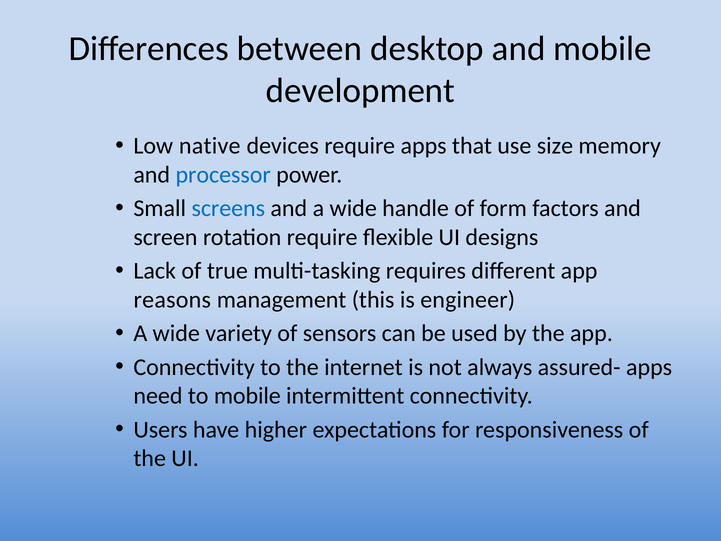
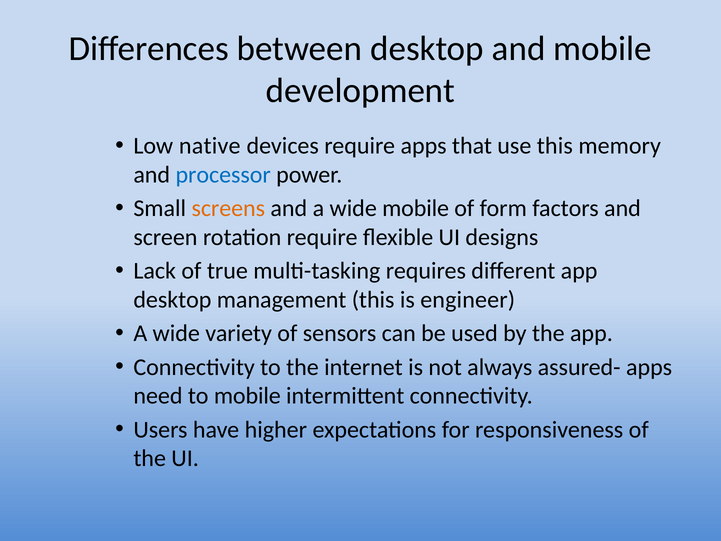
use size: size -> this
screens colour: blue -> orange
wide handle: handle -> mobile
reasons at (172, 300): reasons -> desktop
